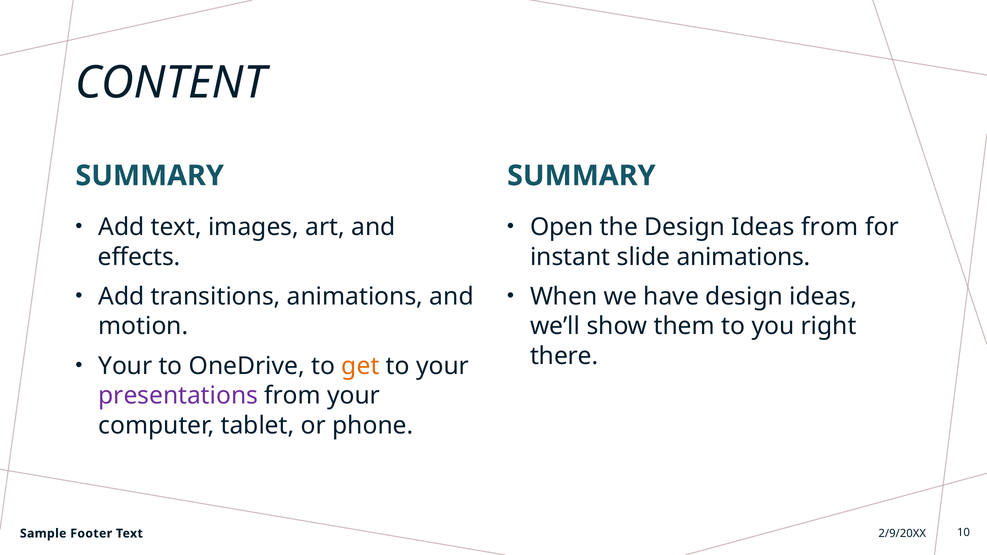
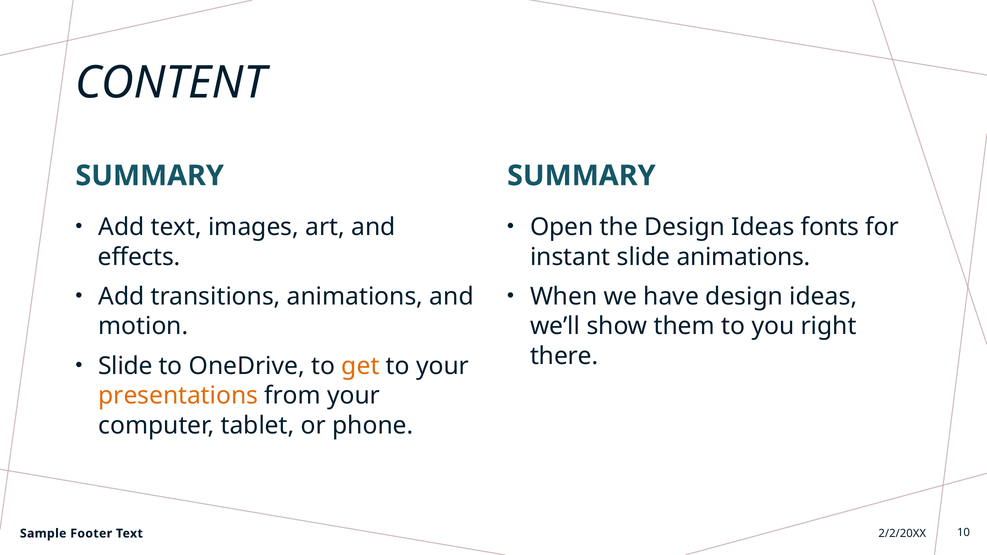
Ideas from: from -> fonts
Your at (125, 366): Your -> Slide
presentations colour: purple -> orange
2/9/20XX: 2/9/20XX -> 2/2/20XX
